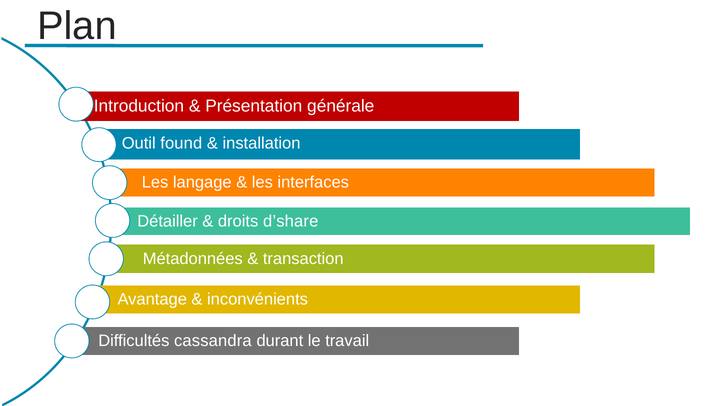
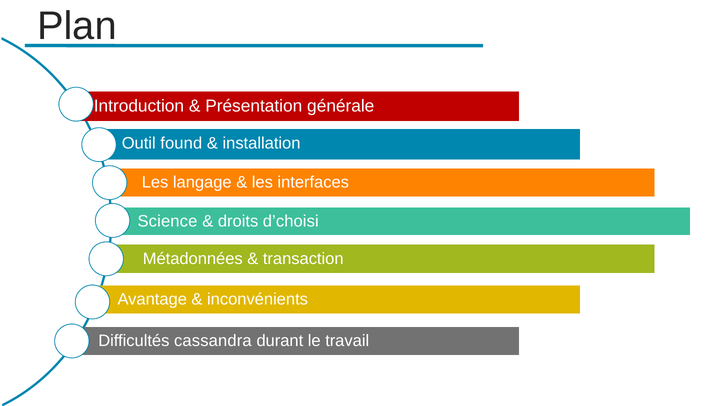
Détailler: Détailler -> Science
d’share: d’share -> d’choisi
